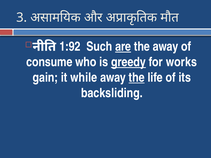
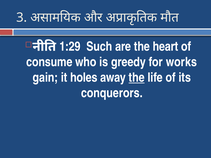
1:92: 1:92 -> 1:29
are underline: present -> none
the away: away -> heart
greedy underline: present -> none
while: while -> holes
backsliding: backsliding -> conquerors
